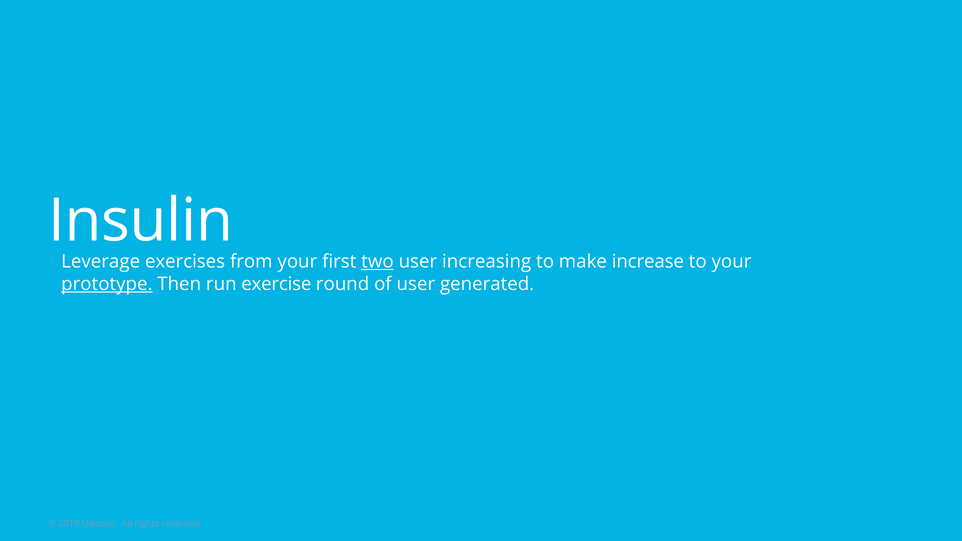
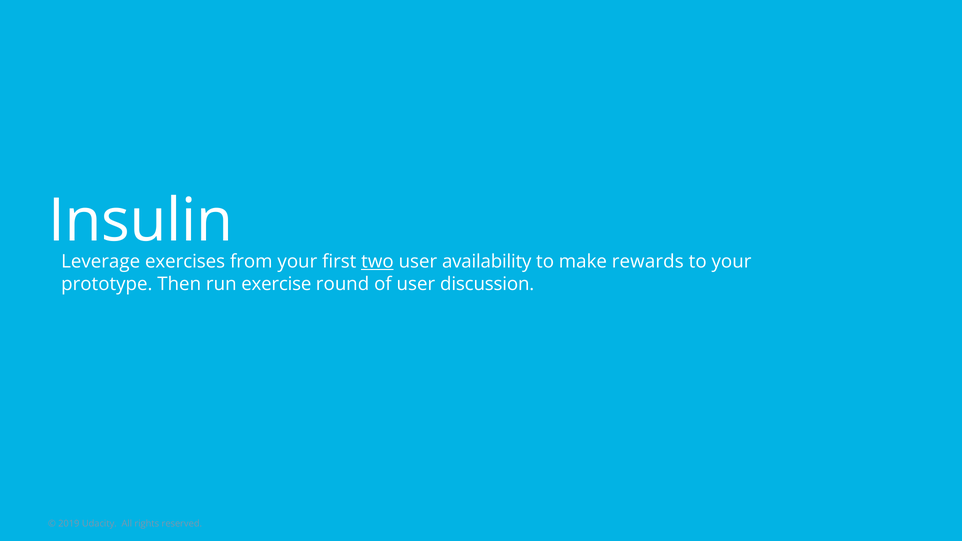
increasing: increasing -> availability
increase: increase -> rewards
prototype underline: present -> none
generated: generated -> discussion
